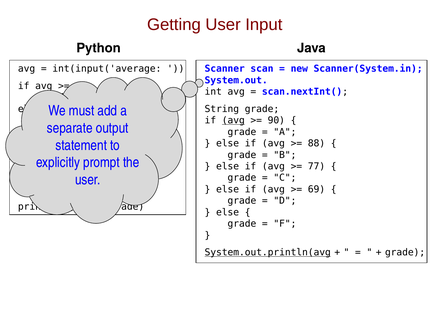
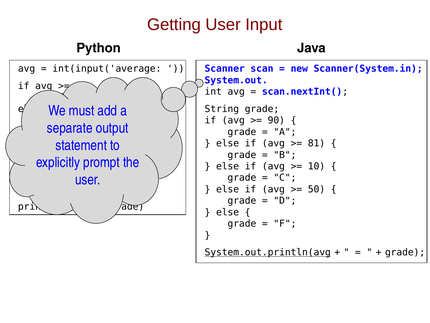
avg at (233, 120) underline: present -> none
88: 88 -> 81
77: 77 -> 10
69: 69 -> 50
